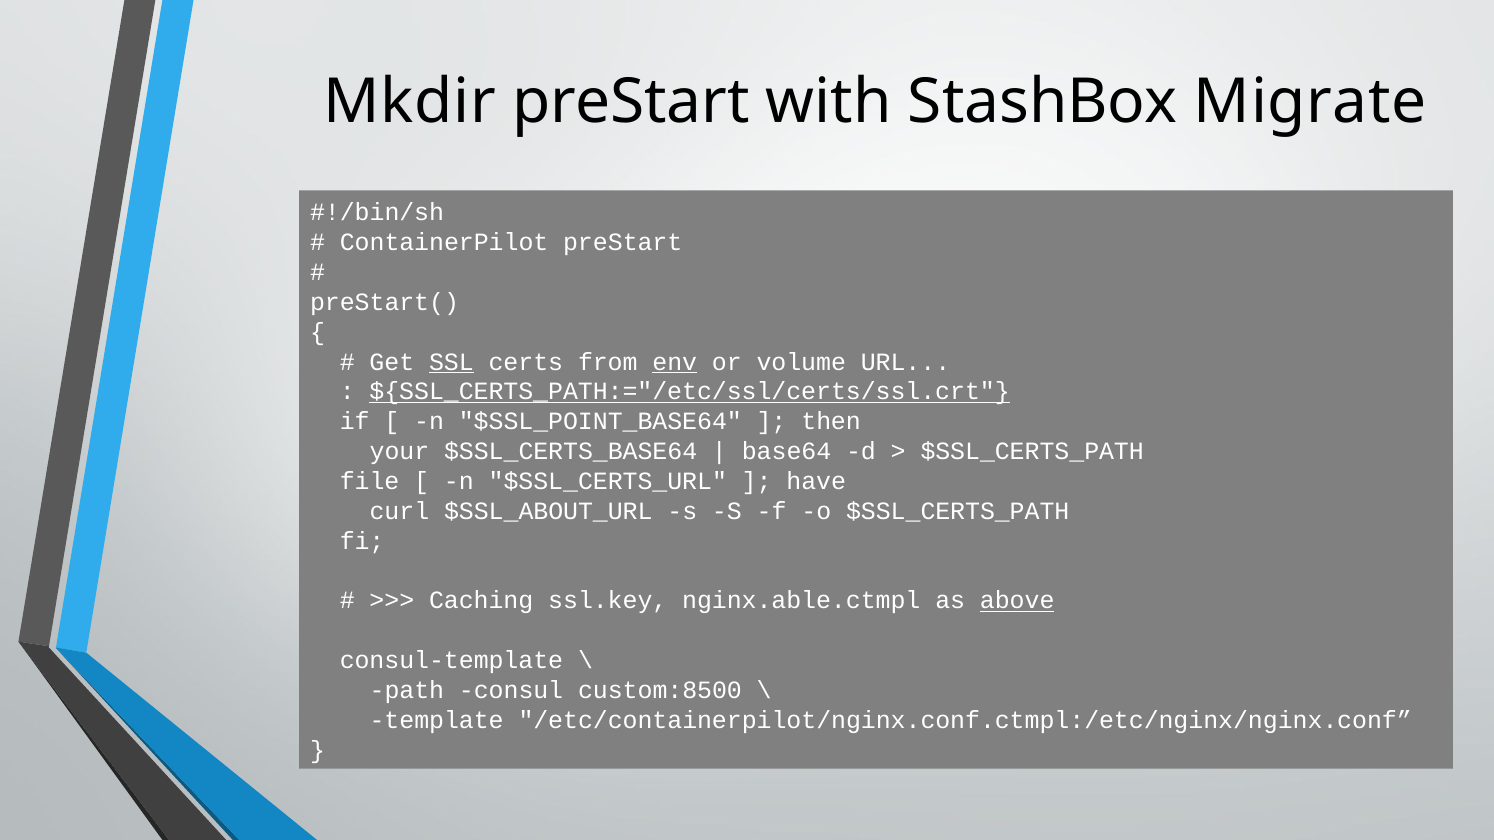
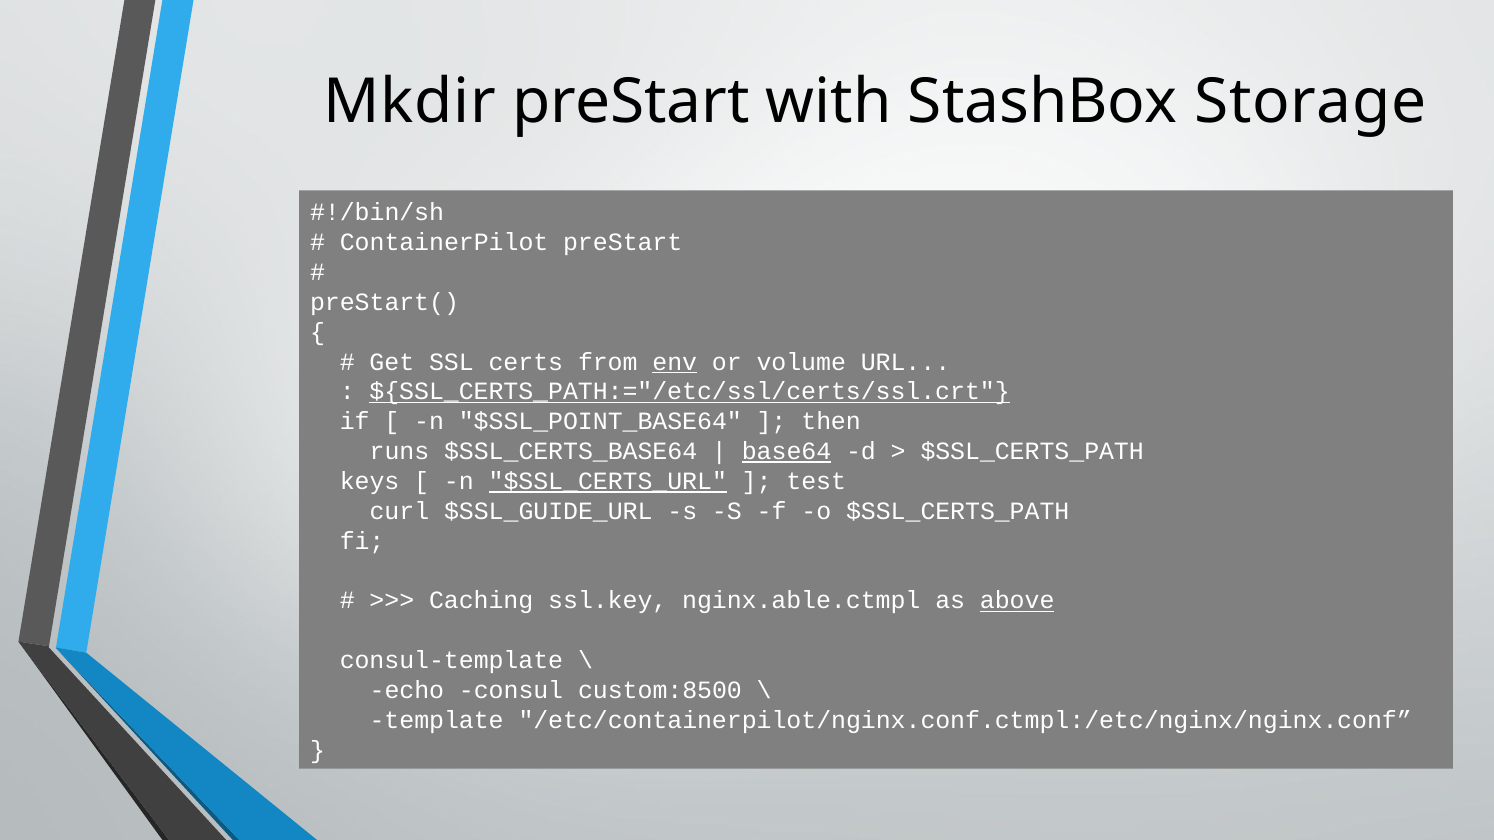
Migrate: Migrate -> Storage
SSL underline: present -> none
your: your -> runs
base64 underline: none -> present
file: file -> keys
$SSL_CERTS_URL underline: none -> present
have: have -> test
$SSL_ABOUT_URL: $SSL_ABOUT_URL -> $SSL_GUIDE_URL
path: path -> echo
